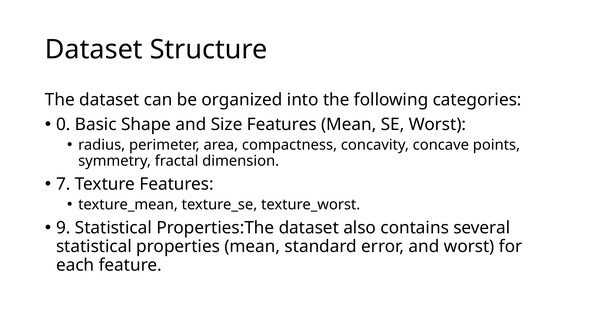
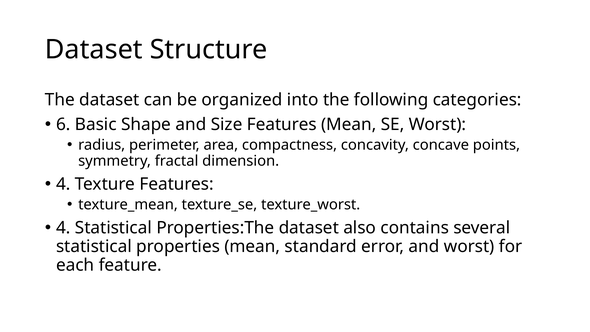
0: 0 -> 6
7 at (63, 184): 7 -> 4
9 at (63, 228): 9 -> 4
